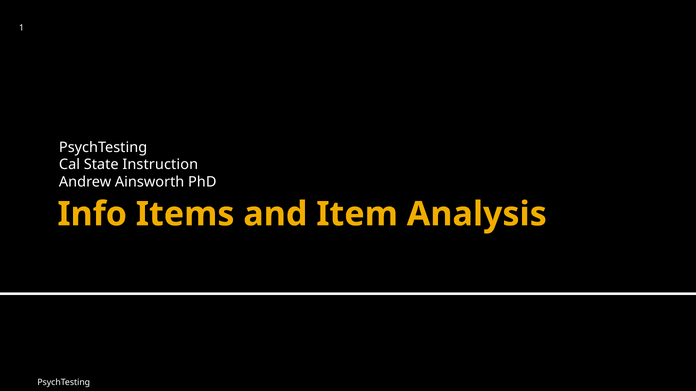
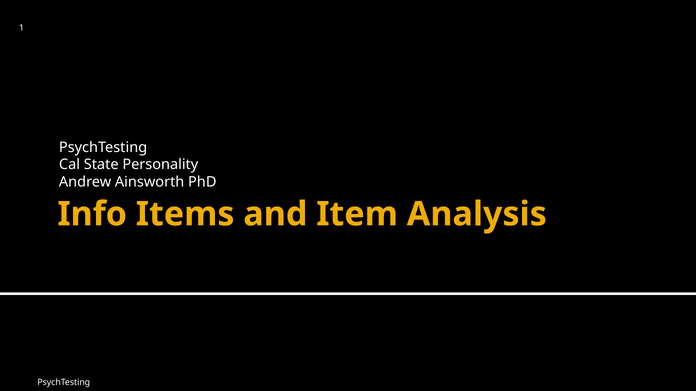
Instruction: Instruction -> Personality
